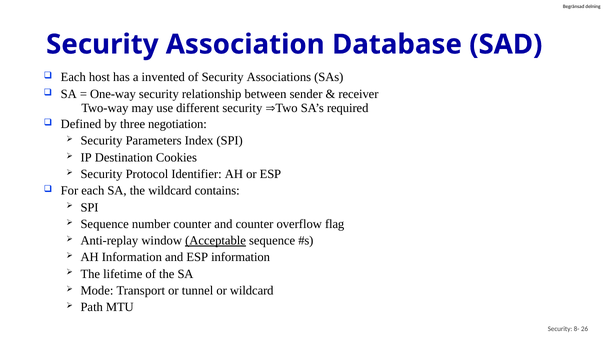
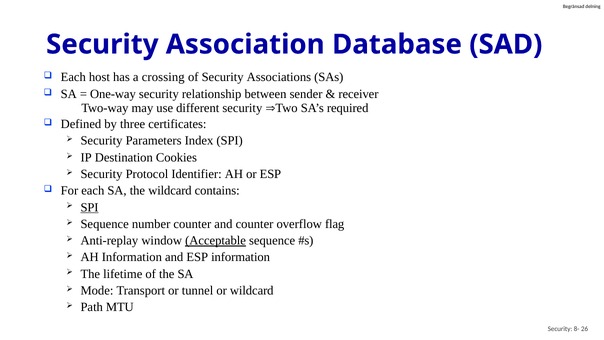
invented: invented -> crossing
negotiation: negotiation -> certificates
SPI at (90, 207) underline: none -> present
